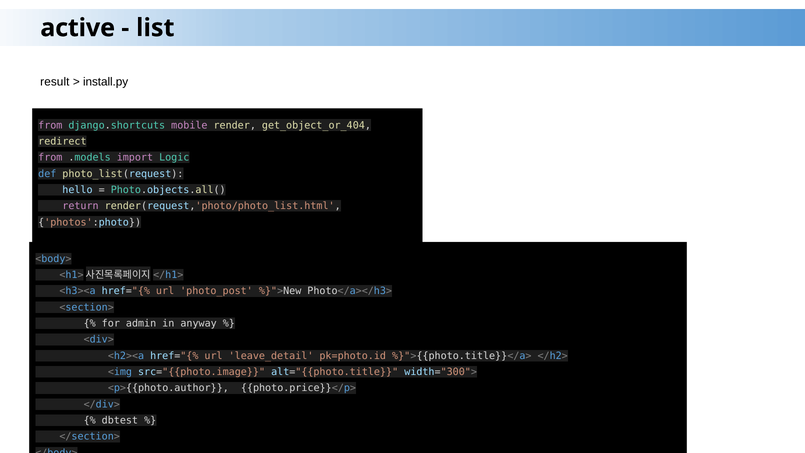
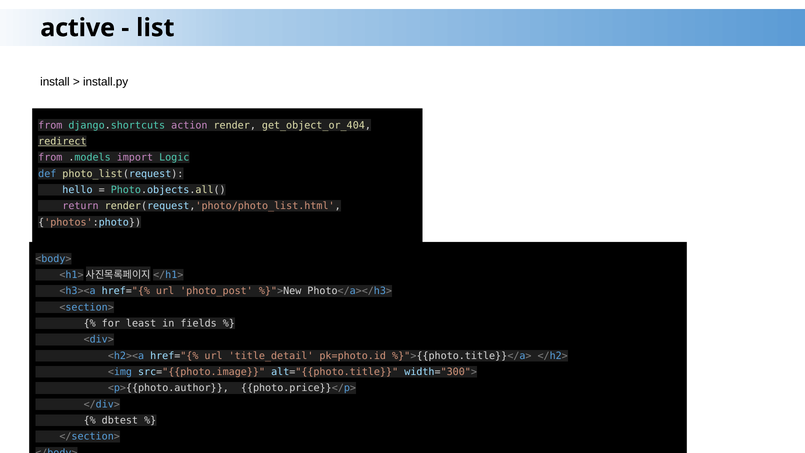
result: result -> install
mobile: mobile -> action
redirect underline: none -> present
admin: admin -> least
anyway: anyway -> fields
leave_detail: leave_detail -> title_detail
